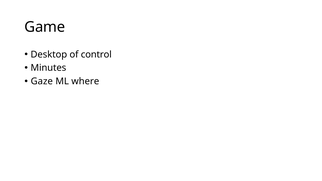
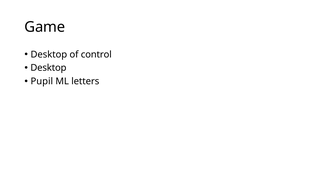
Minutes at (48, 68): Minutes -> Desktop
Gaze: Gaze -> Pupil
where: where -> letters
